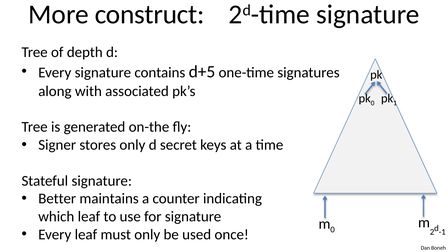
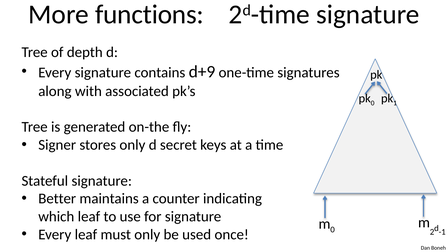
construct: construct -> functions
d+5: d+5 -> d+9
